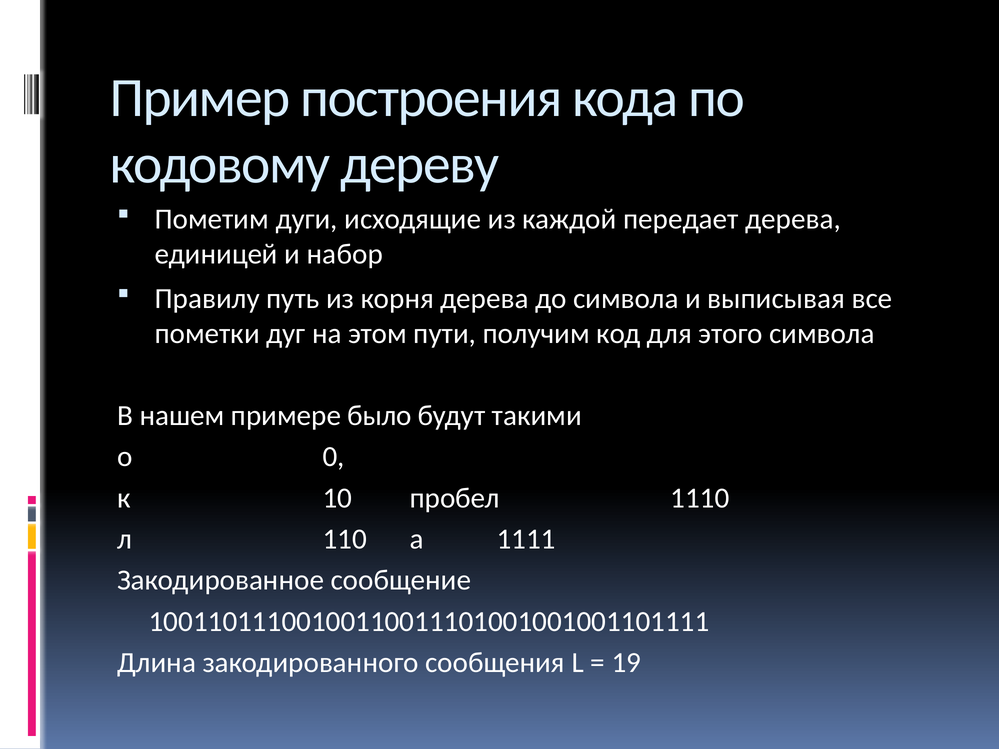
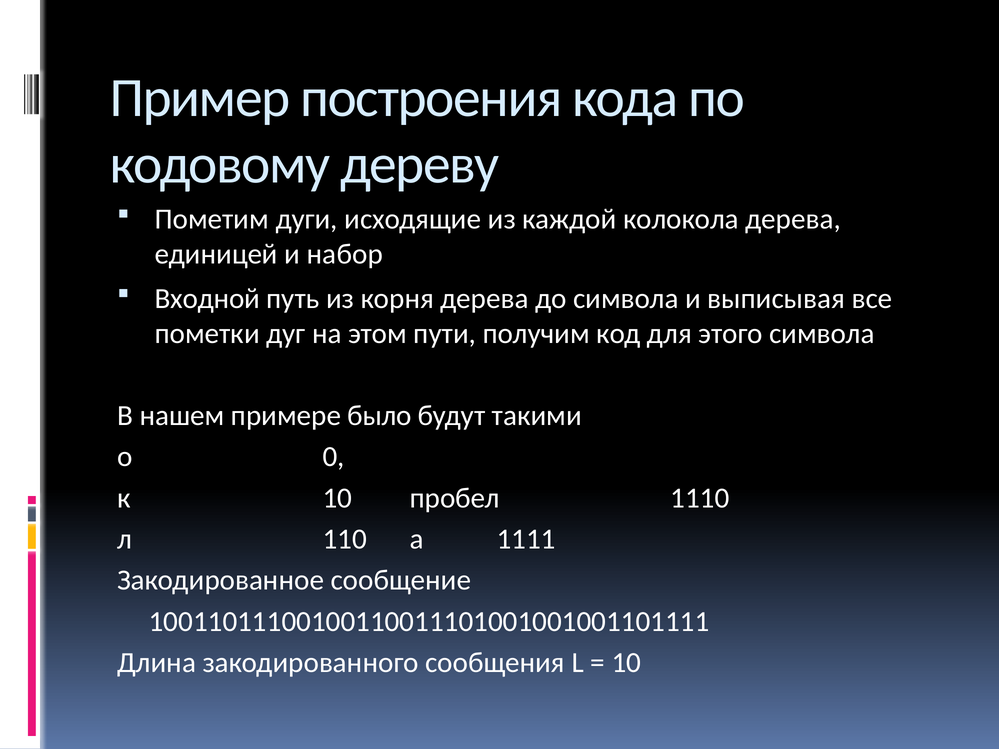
передает: передает -> колокола
Правилу: Правилу -> Входной
19 at (626, 663): 19 -> 10
